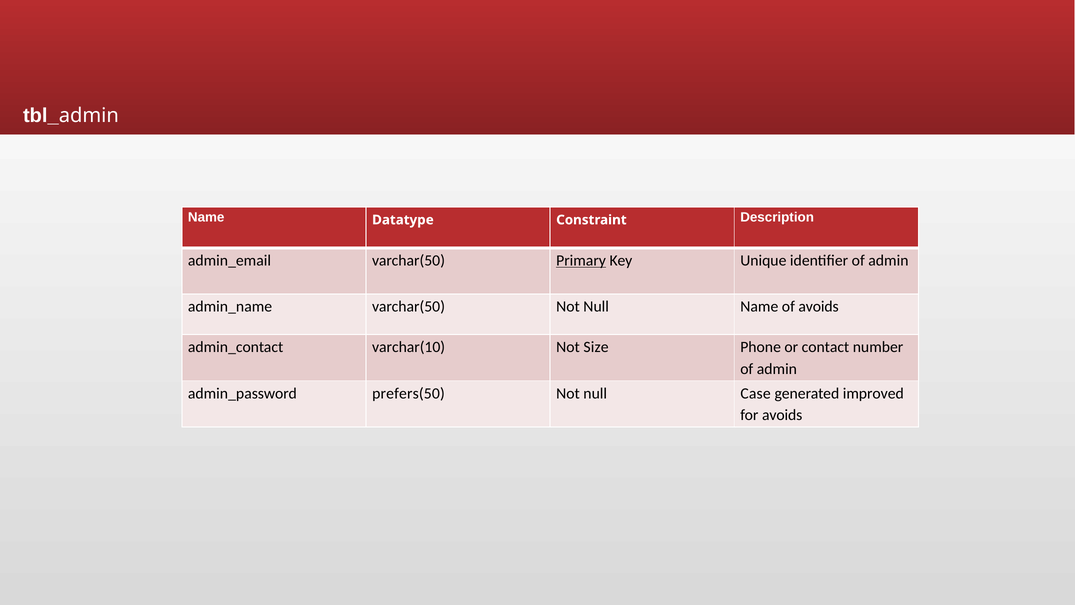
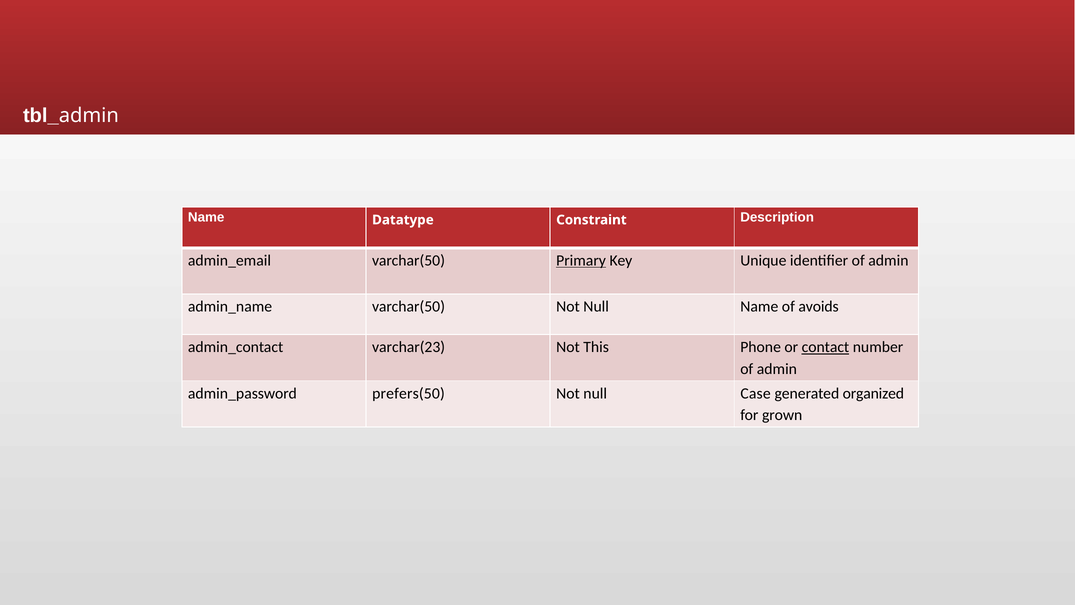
varchar(10: varchar(10 -> varchar(23
Size: Size -> This
contact underline: none -> present
improved: improved -> organized
for avoids: avoids -> grown
